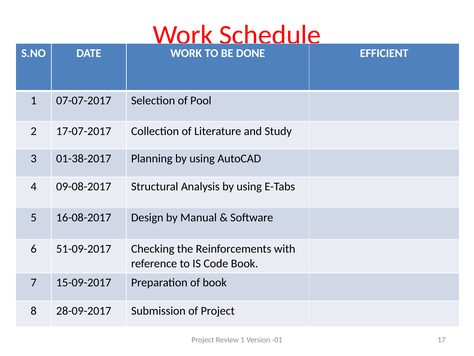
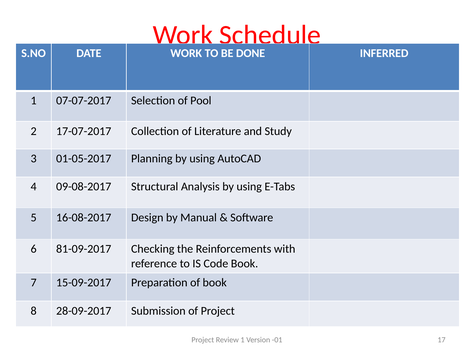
EFFICIENT: EFFICIENT -> INFERRED
01-38-2017: 01-38-2017 -> 01-05-2017
51-09-2017: 51-09-2017 -> 81-09-2017
